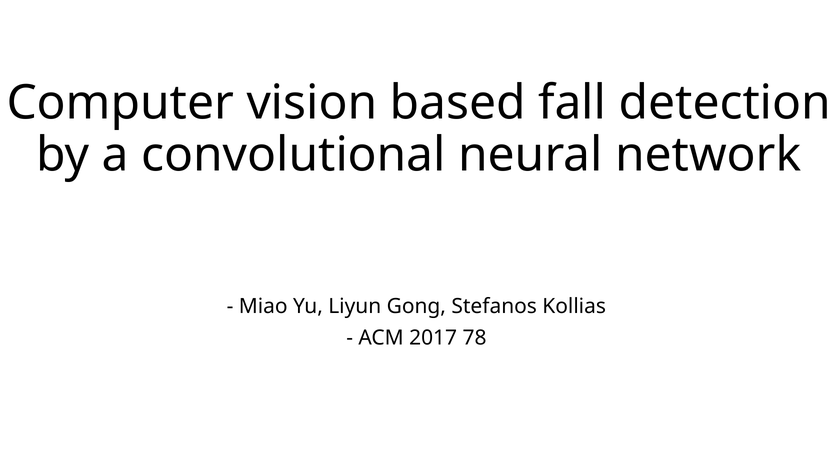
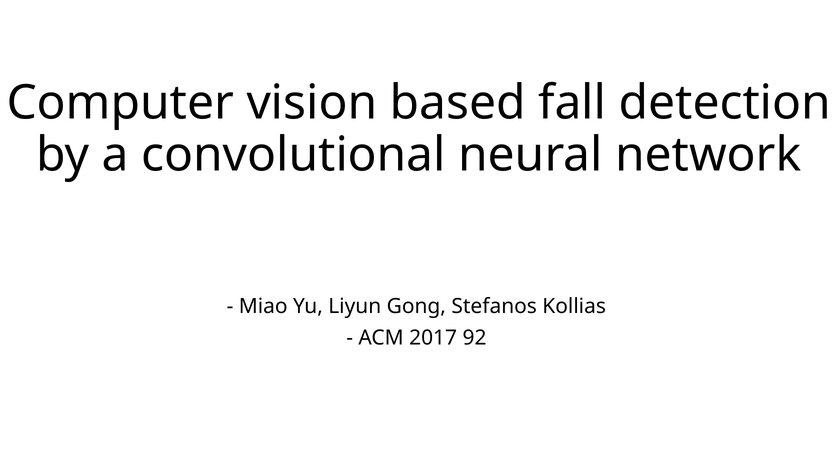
78: 78 -> 92
